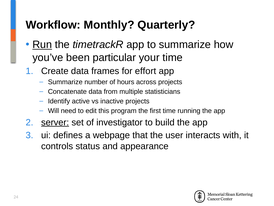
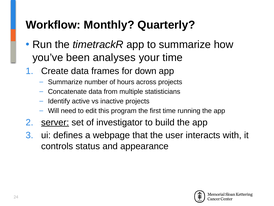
Run underline: present -> none
particular: particular -> analyses
effort: effort -> down
